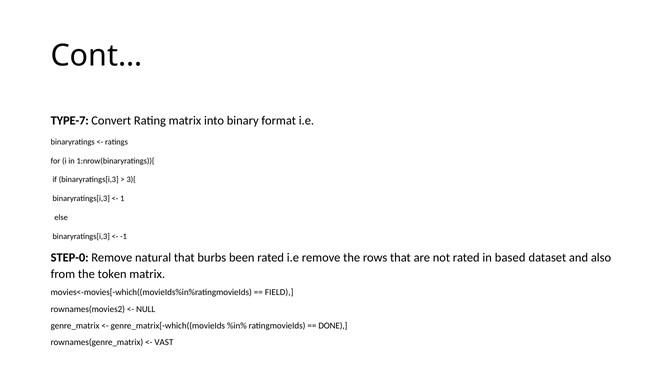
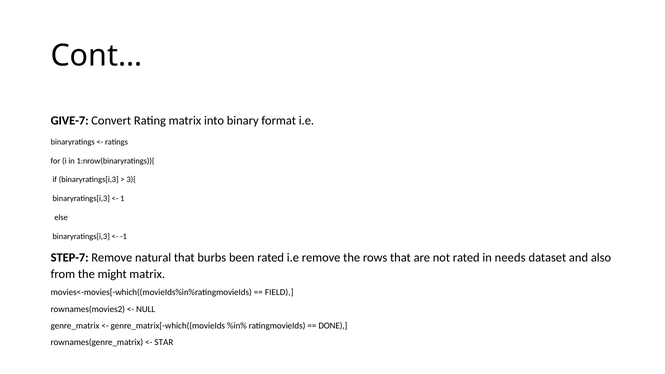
TYPE-7: TYPE-7 -> GIVE-7
STEP-0: STEP-0 -> STEP-7
based: based -> needs
token: token -> might
VAST: VAST -> STAR
